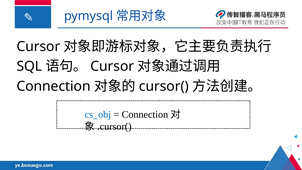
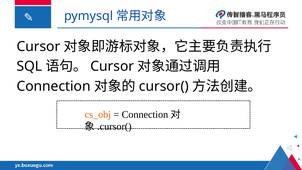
cs_obj colour: blue -> orange
